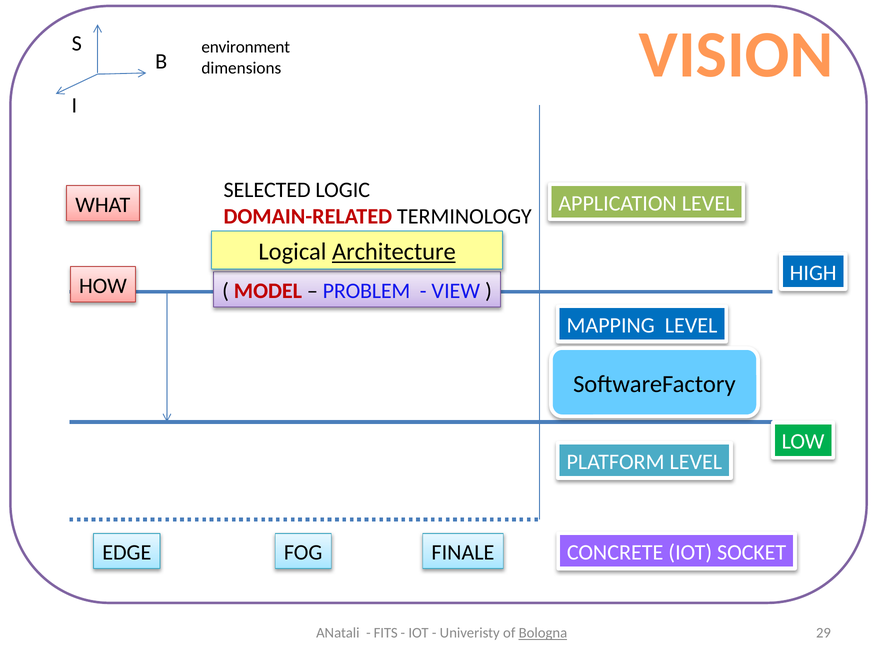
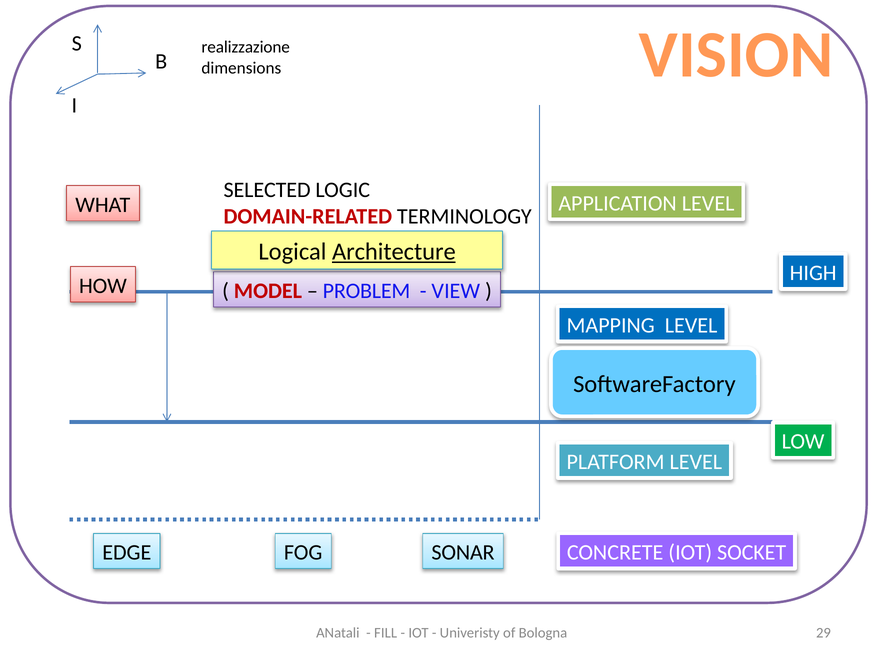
environment: environment -> realizzazione
FINALE: FINALE -> SONAR
FITS: FITS -> FILL
Bologna underline: present -> none
